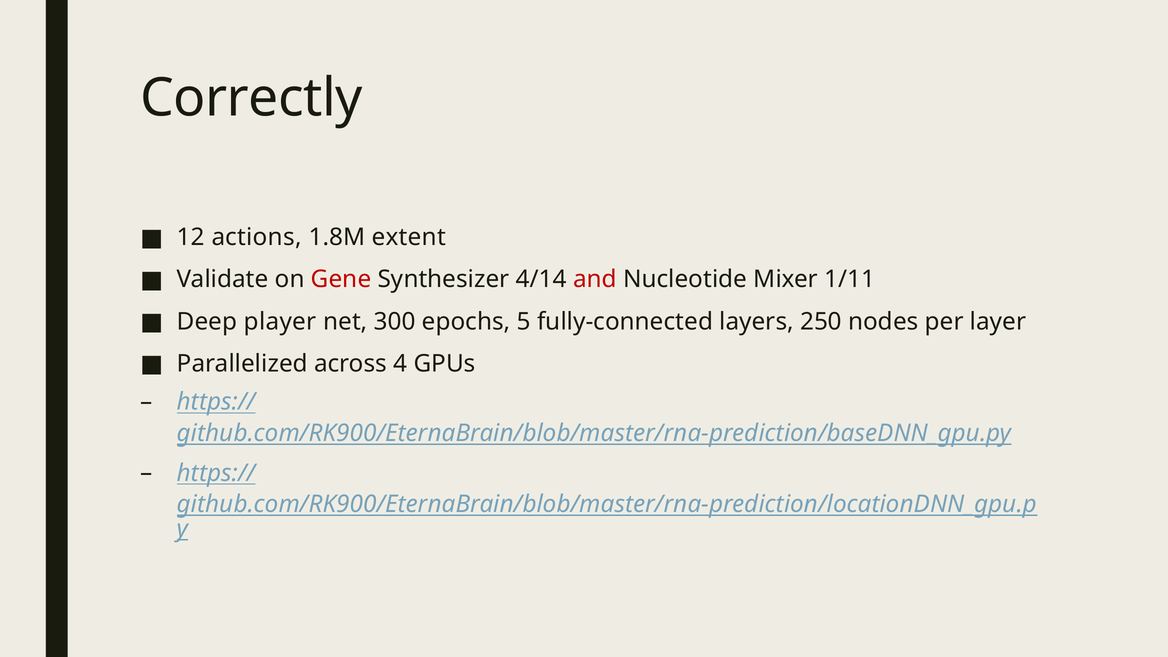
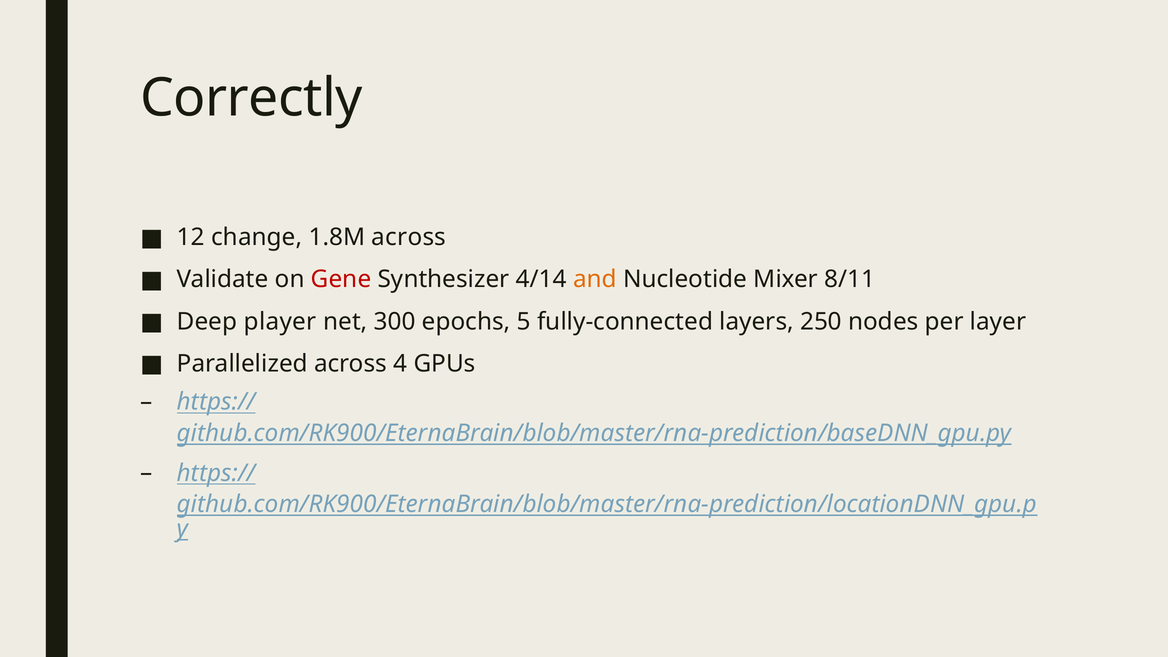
actions: actions -> change
1.8M extent: extent -> across
and colour: red -> orange
1/11: 1/11 -> 8/11
